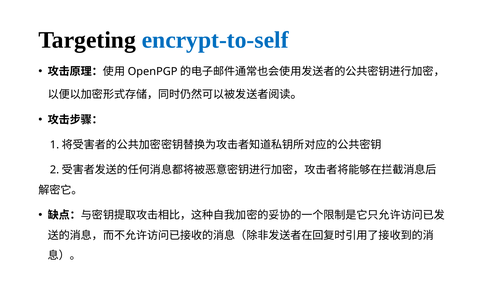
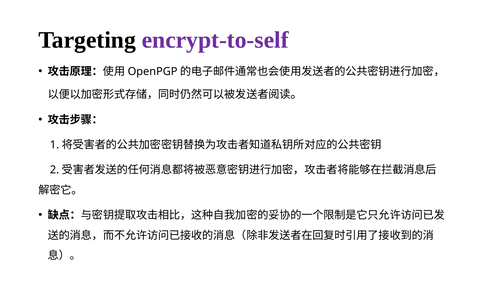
encrypt-to-self colour: blue -> purple
